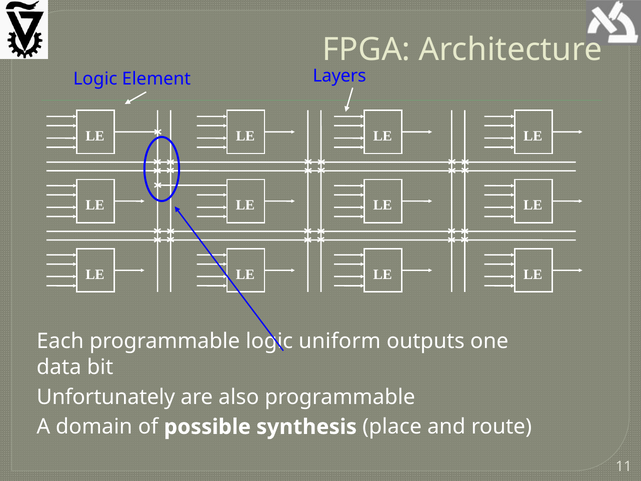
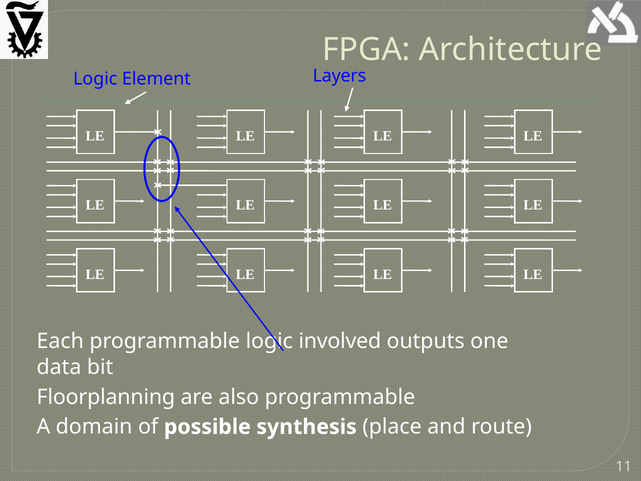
uniform: uniform -> involved
Unfortunately: Unfortunately -> Floorplanning
